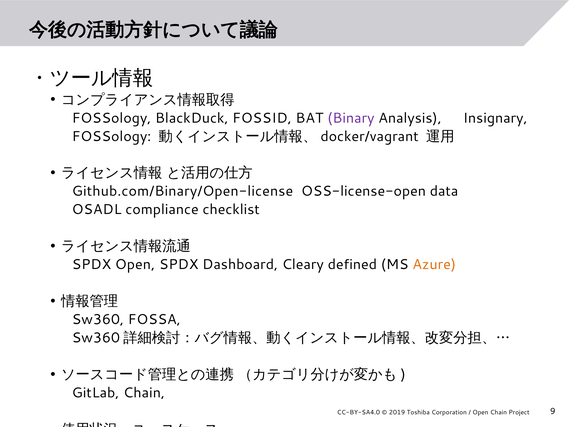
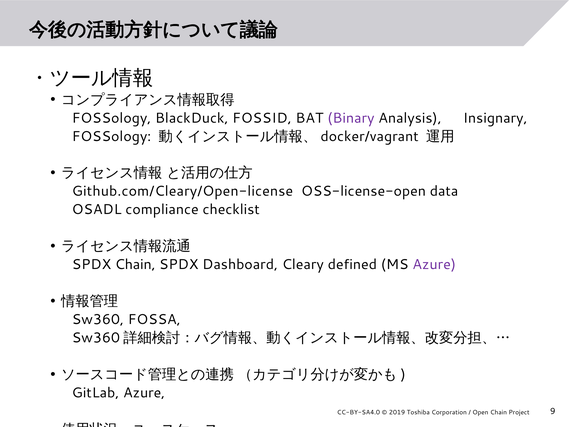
Github.com/Binary/Open-license: Github.com/Binary/Open-license -> Github.com/Cleary/Open-license
SPDX Open: Open -> Chain
Azure at (434, 264) colour: orange -> purple
GitLab Chain: Chain -> Azure
